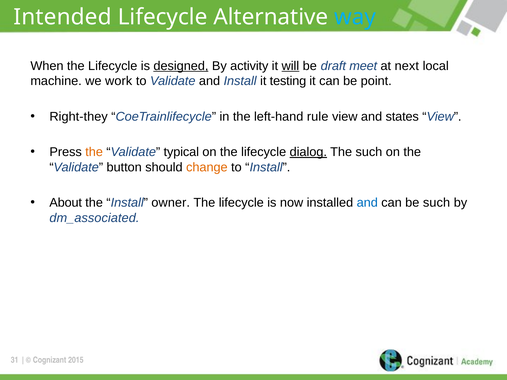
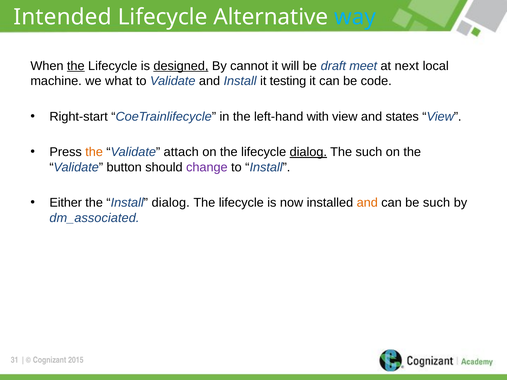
the at (76, 66) underline: none -> present
activity: activity -> cannot
will underline: present -> none
work: work -> what
point: point -> code
Right-they: Right-they -> Right-start
rule: rule -> with
typical: typical -> attach
change colour: orange -> purple
About: About -> Either
Install owner: owner -> dialog
and at (367, 203) colour: blue -> orange
